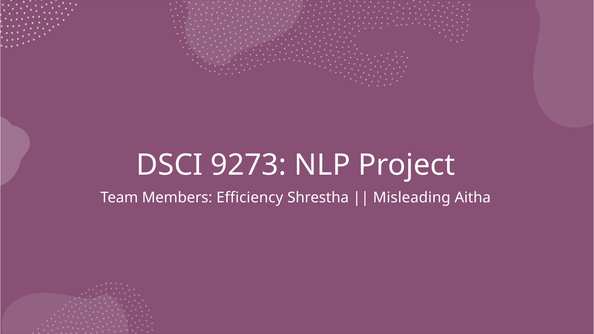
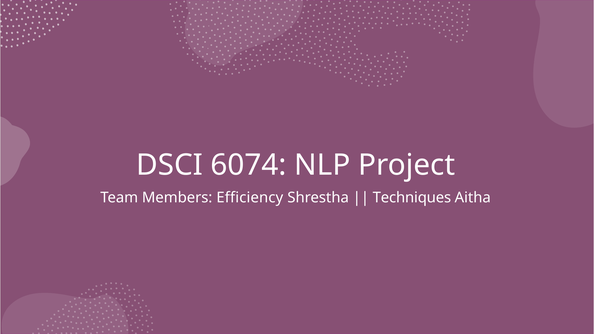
9273: 9273 -> 6074
Misleading: Misleading -> Techniques
